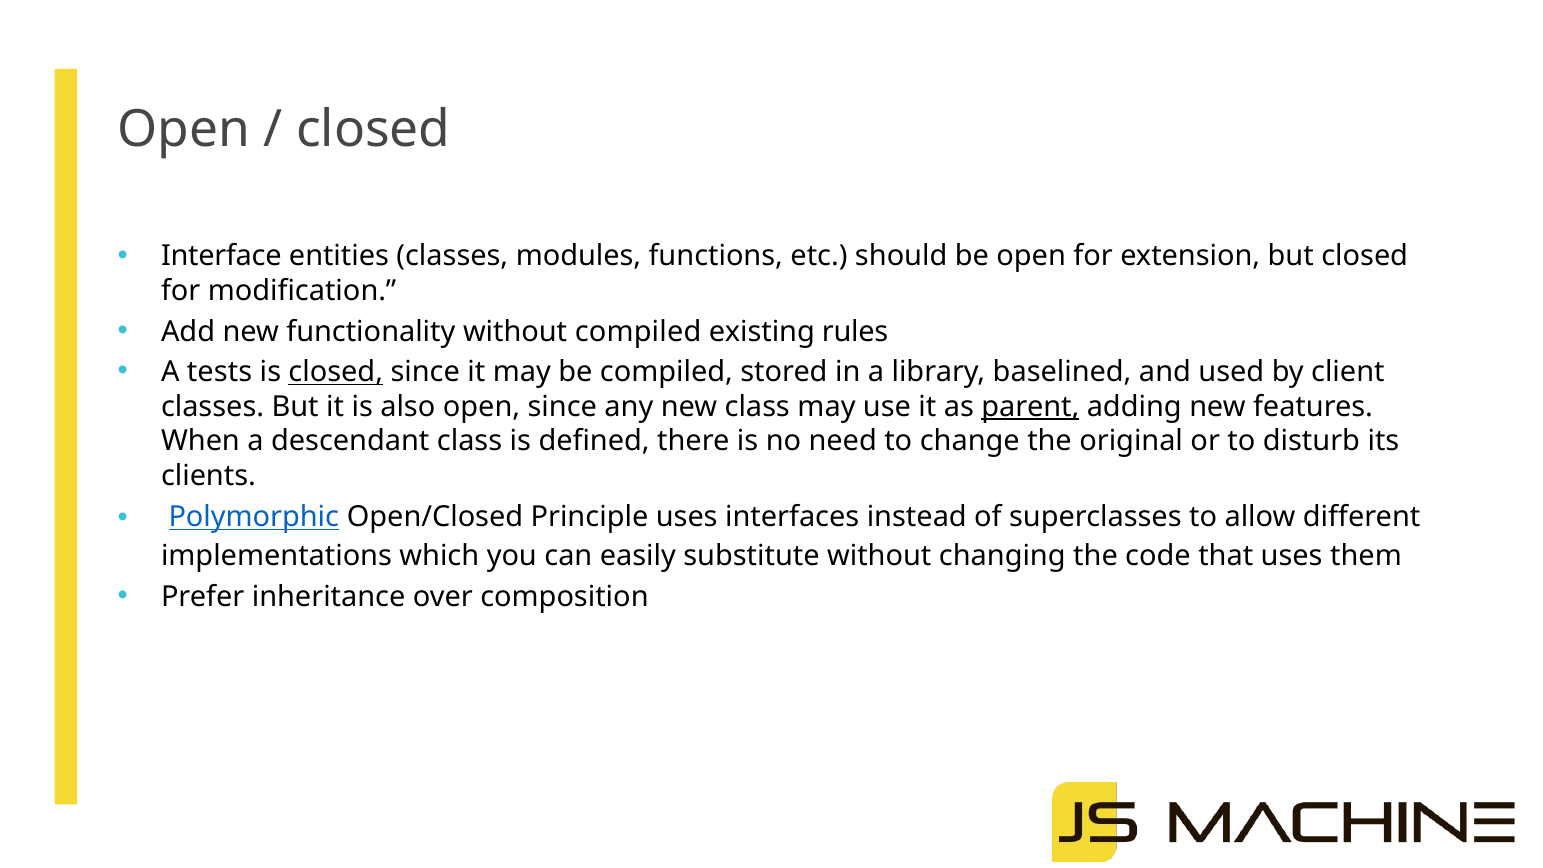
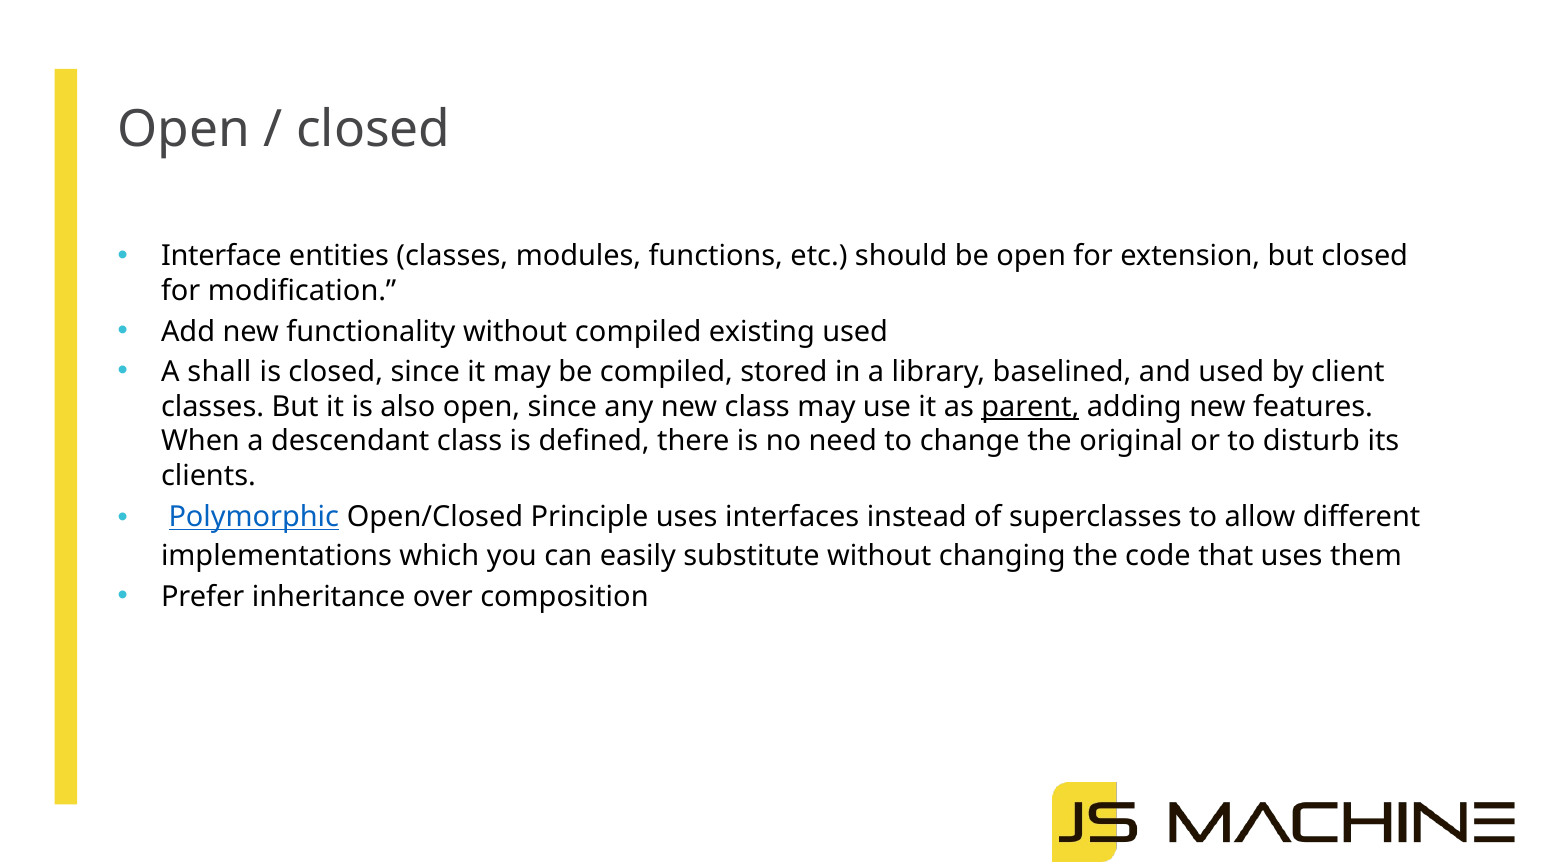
existing rules: rules -> used
tests: tests -> shall
closed at (336, 372) underline: present -> none
